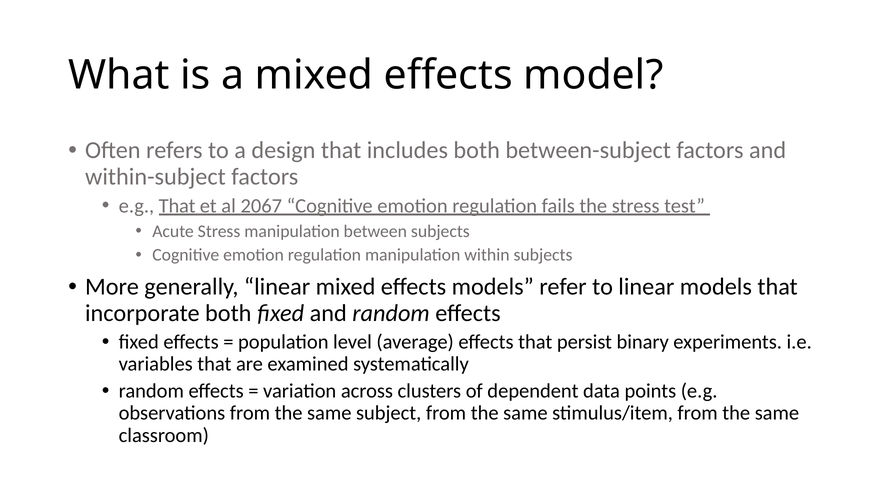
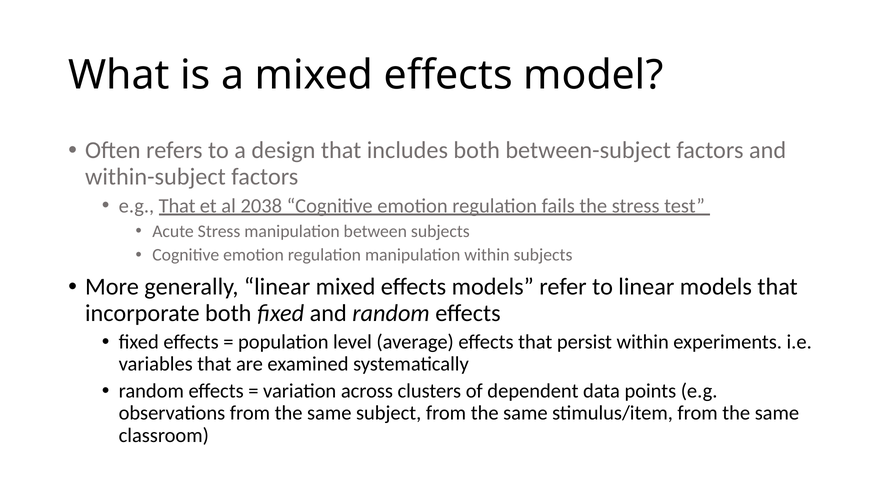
2067: 2067 -> 2038
persist binary: binary -> within
